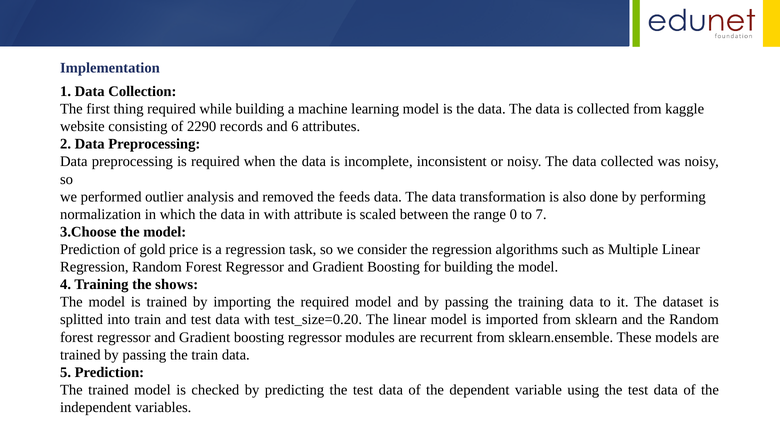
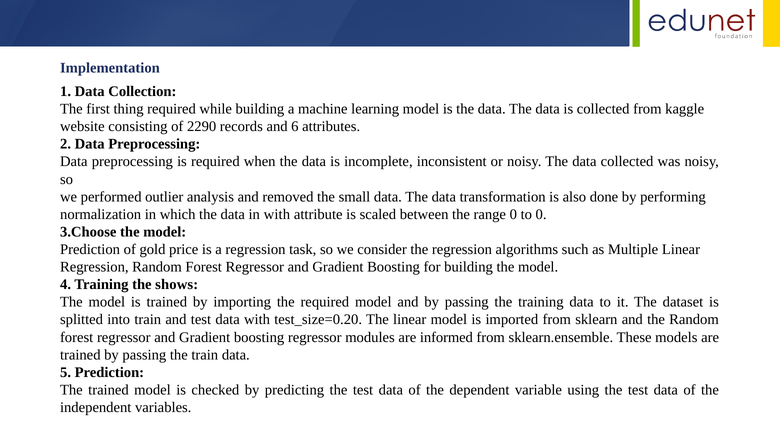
feeds: feeds -> small
to 7: 7 -> 0
recurrent: recurrent -> informed
